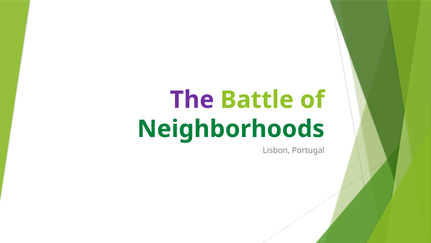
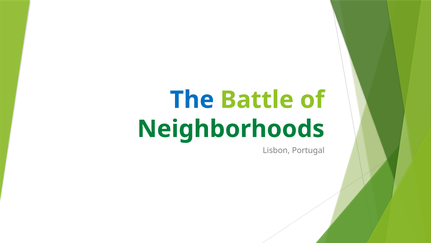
The colour: purple -> blue
